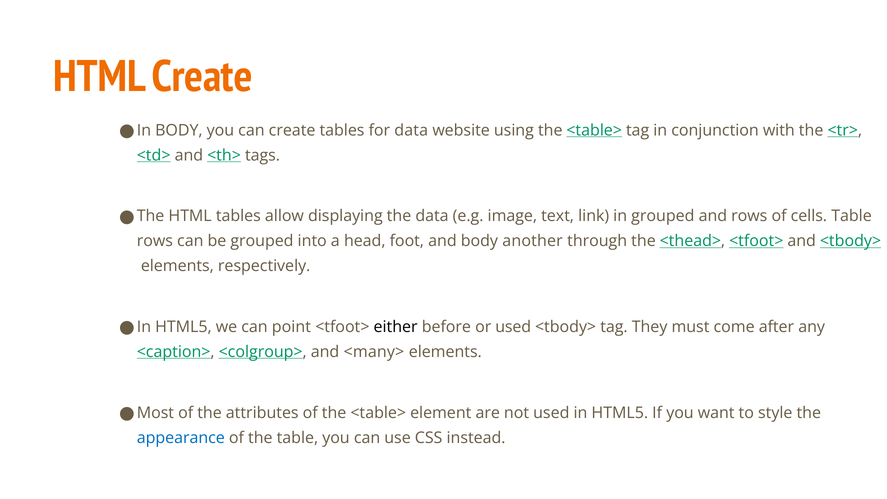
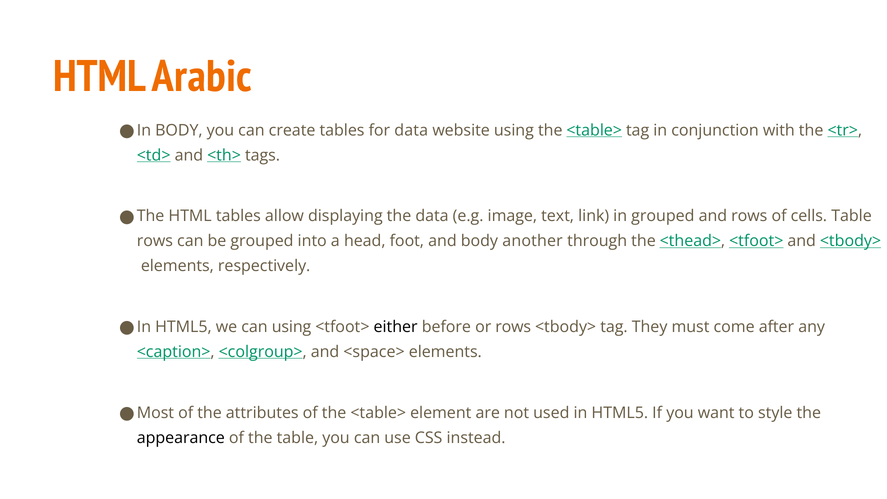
HTML Create: Create -> Arabic
can point: point -> using
or used: used -> rows
<many>: <many> -> <space>
appearance colour: blue -> black
